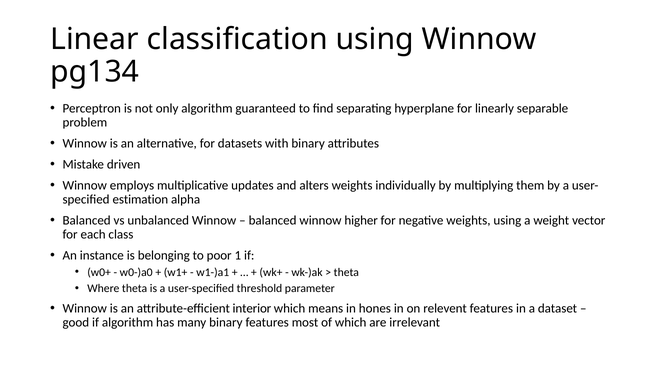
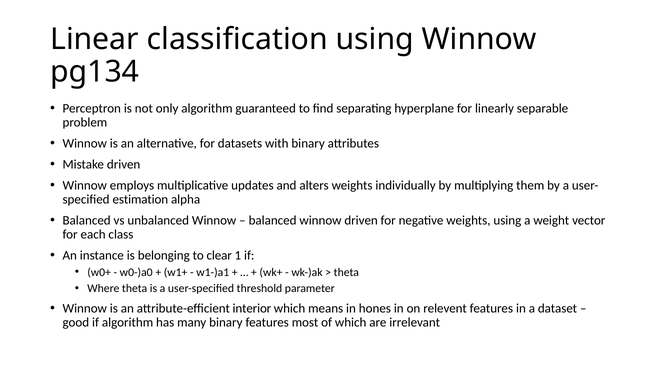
winnow higher: higher -> driven
poor: poor -> clear
